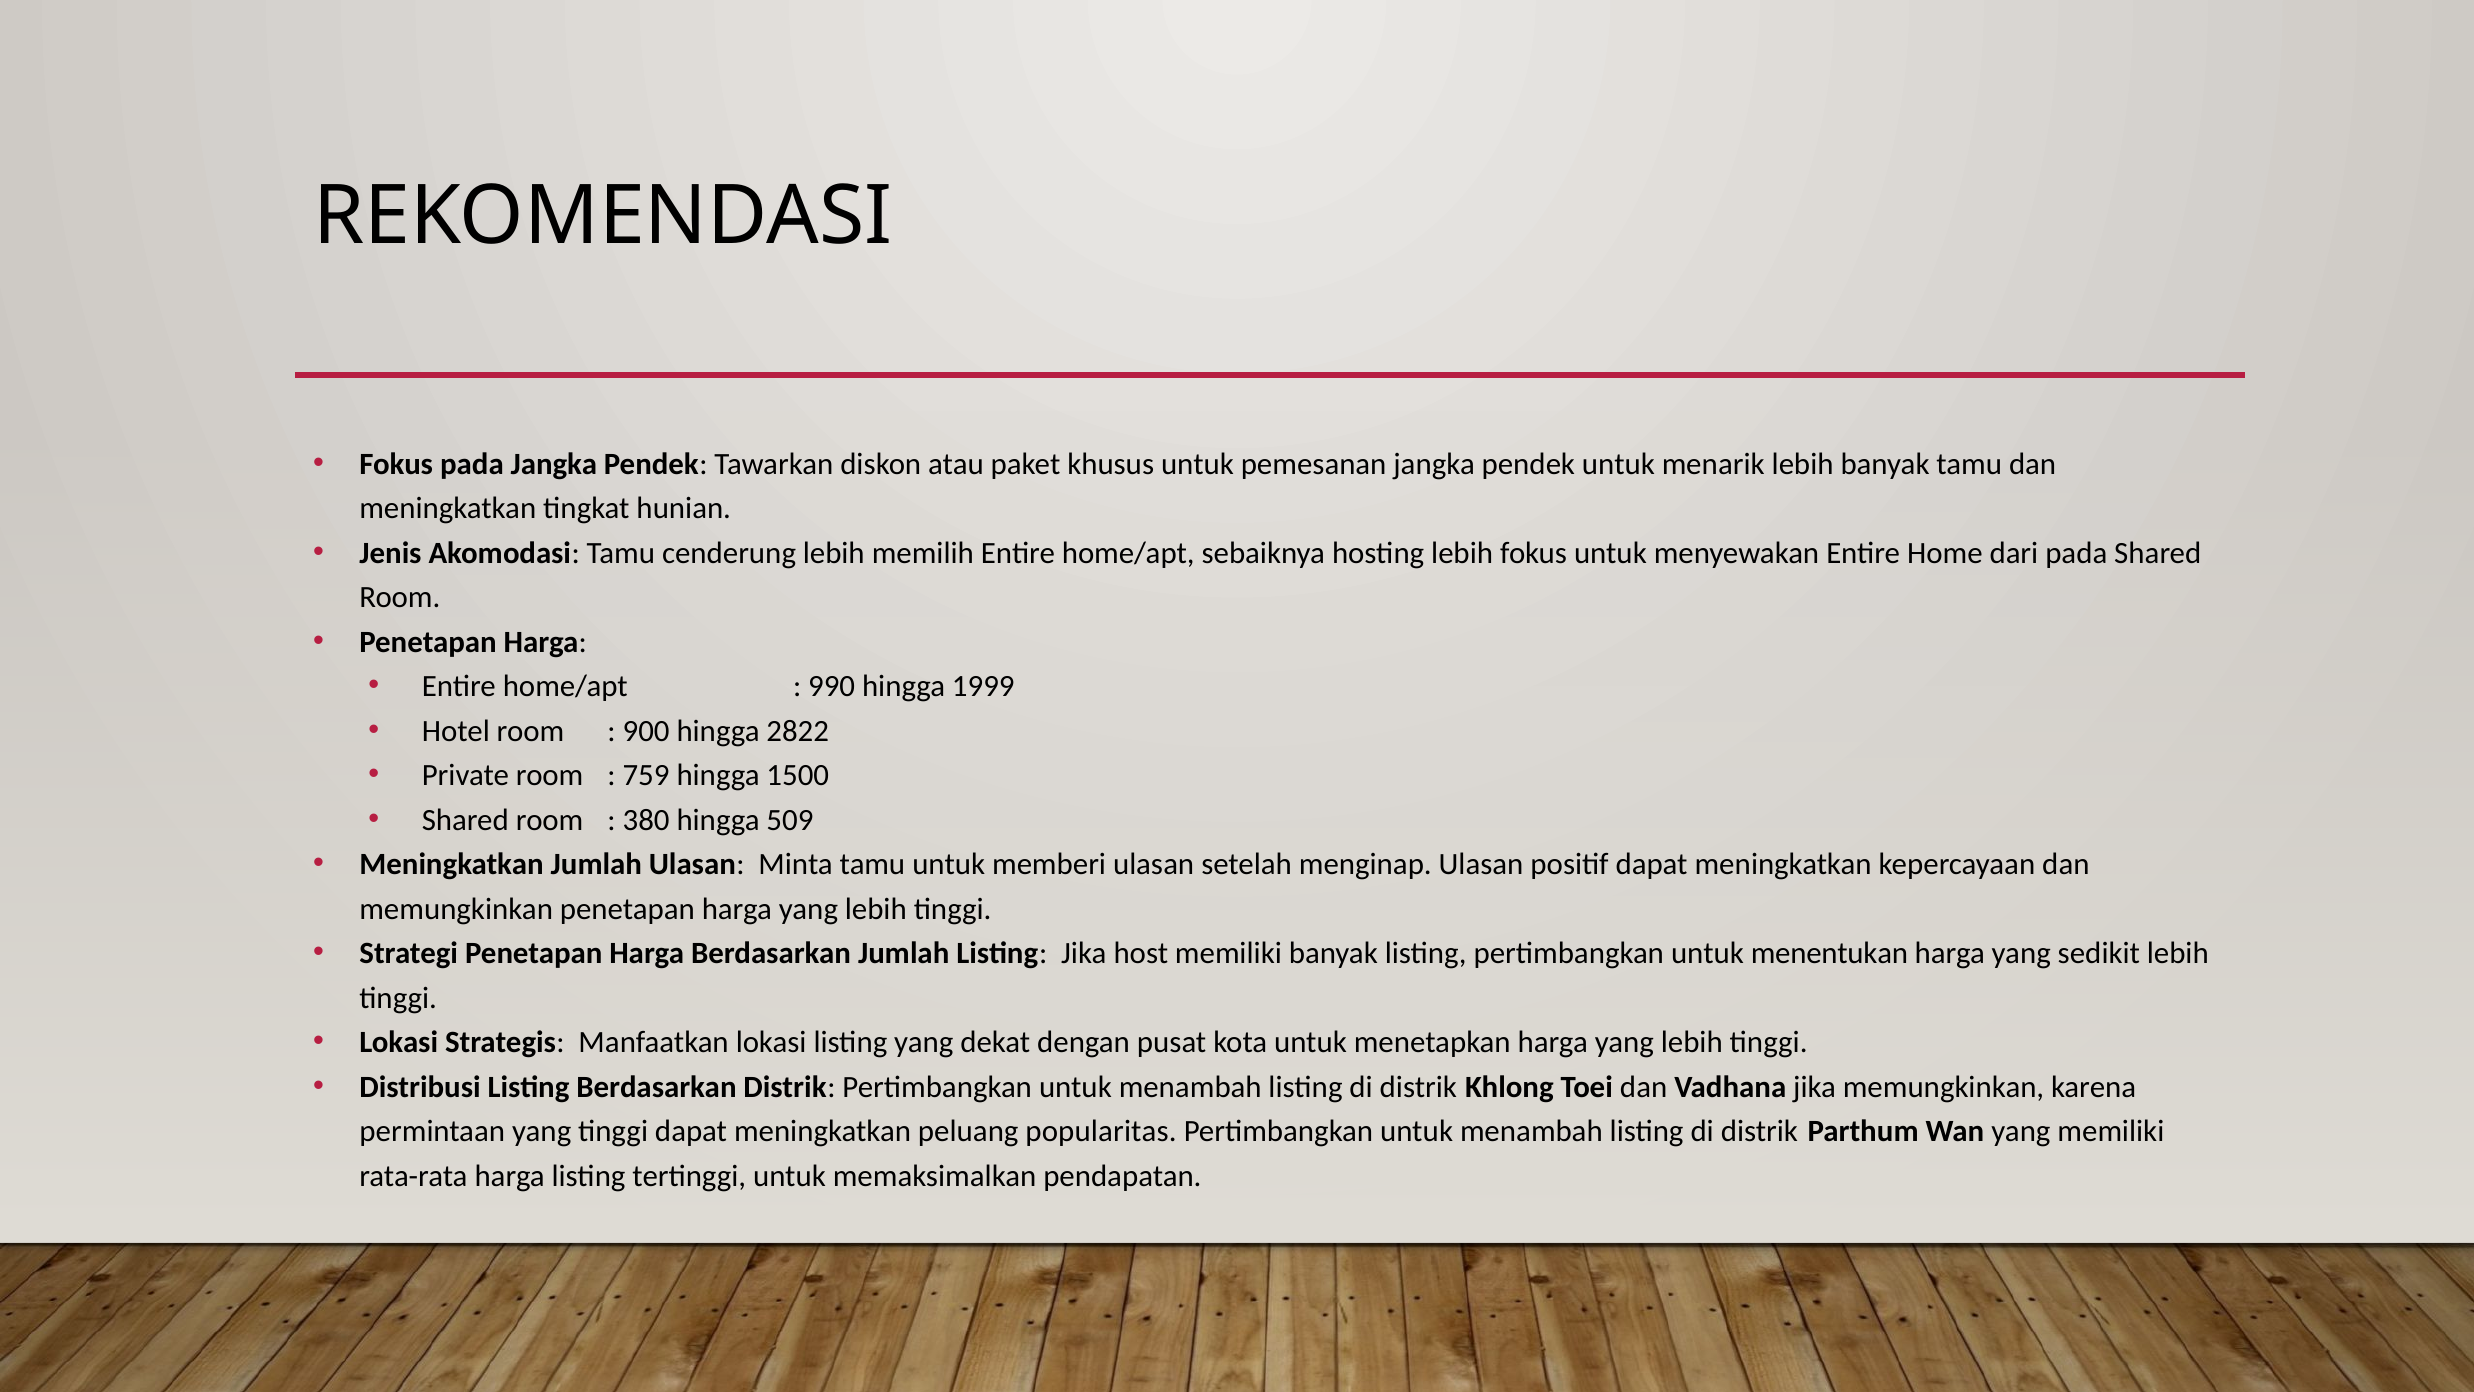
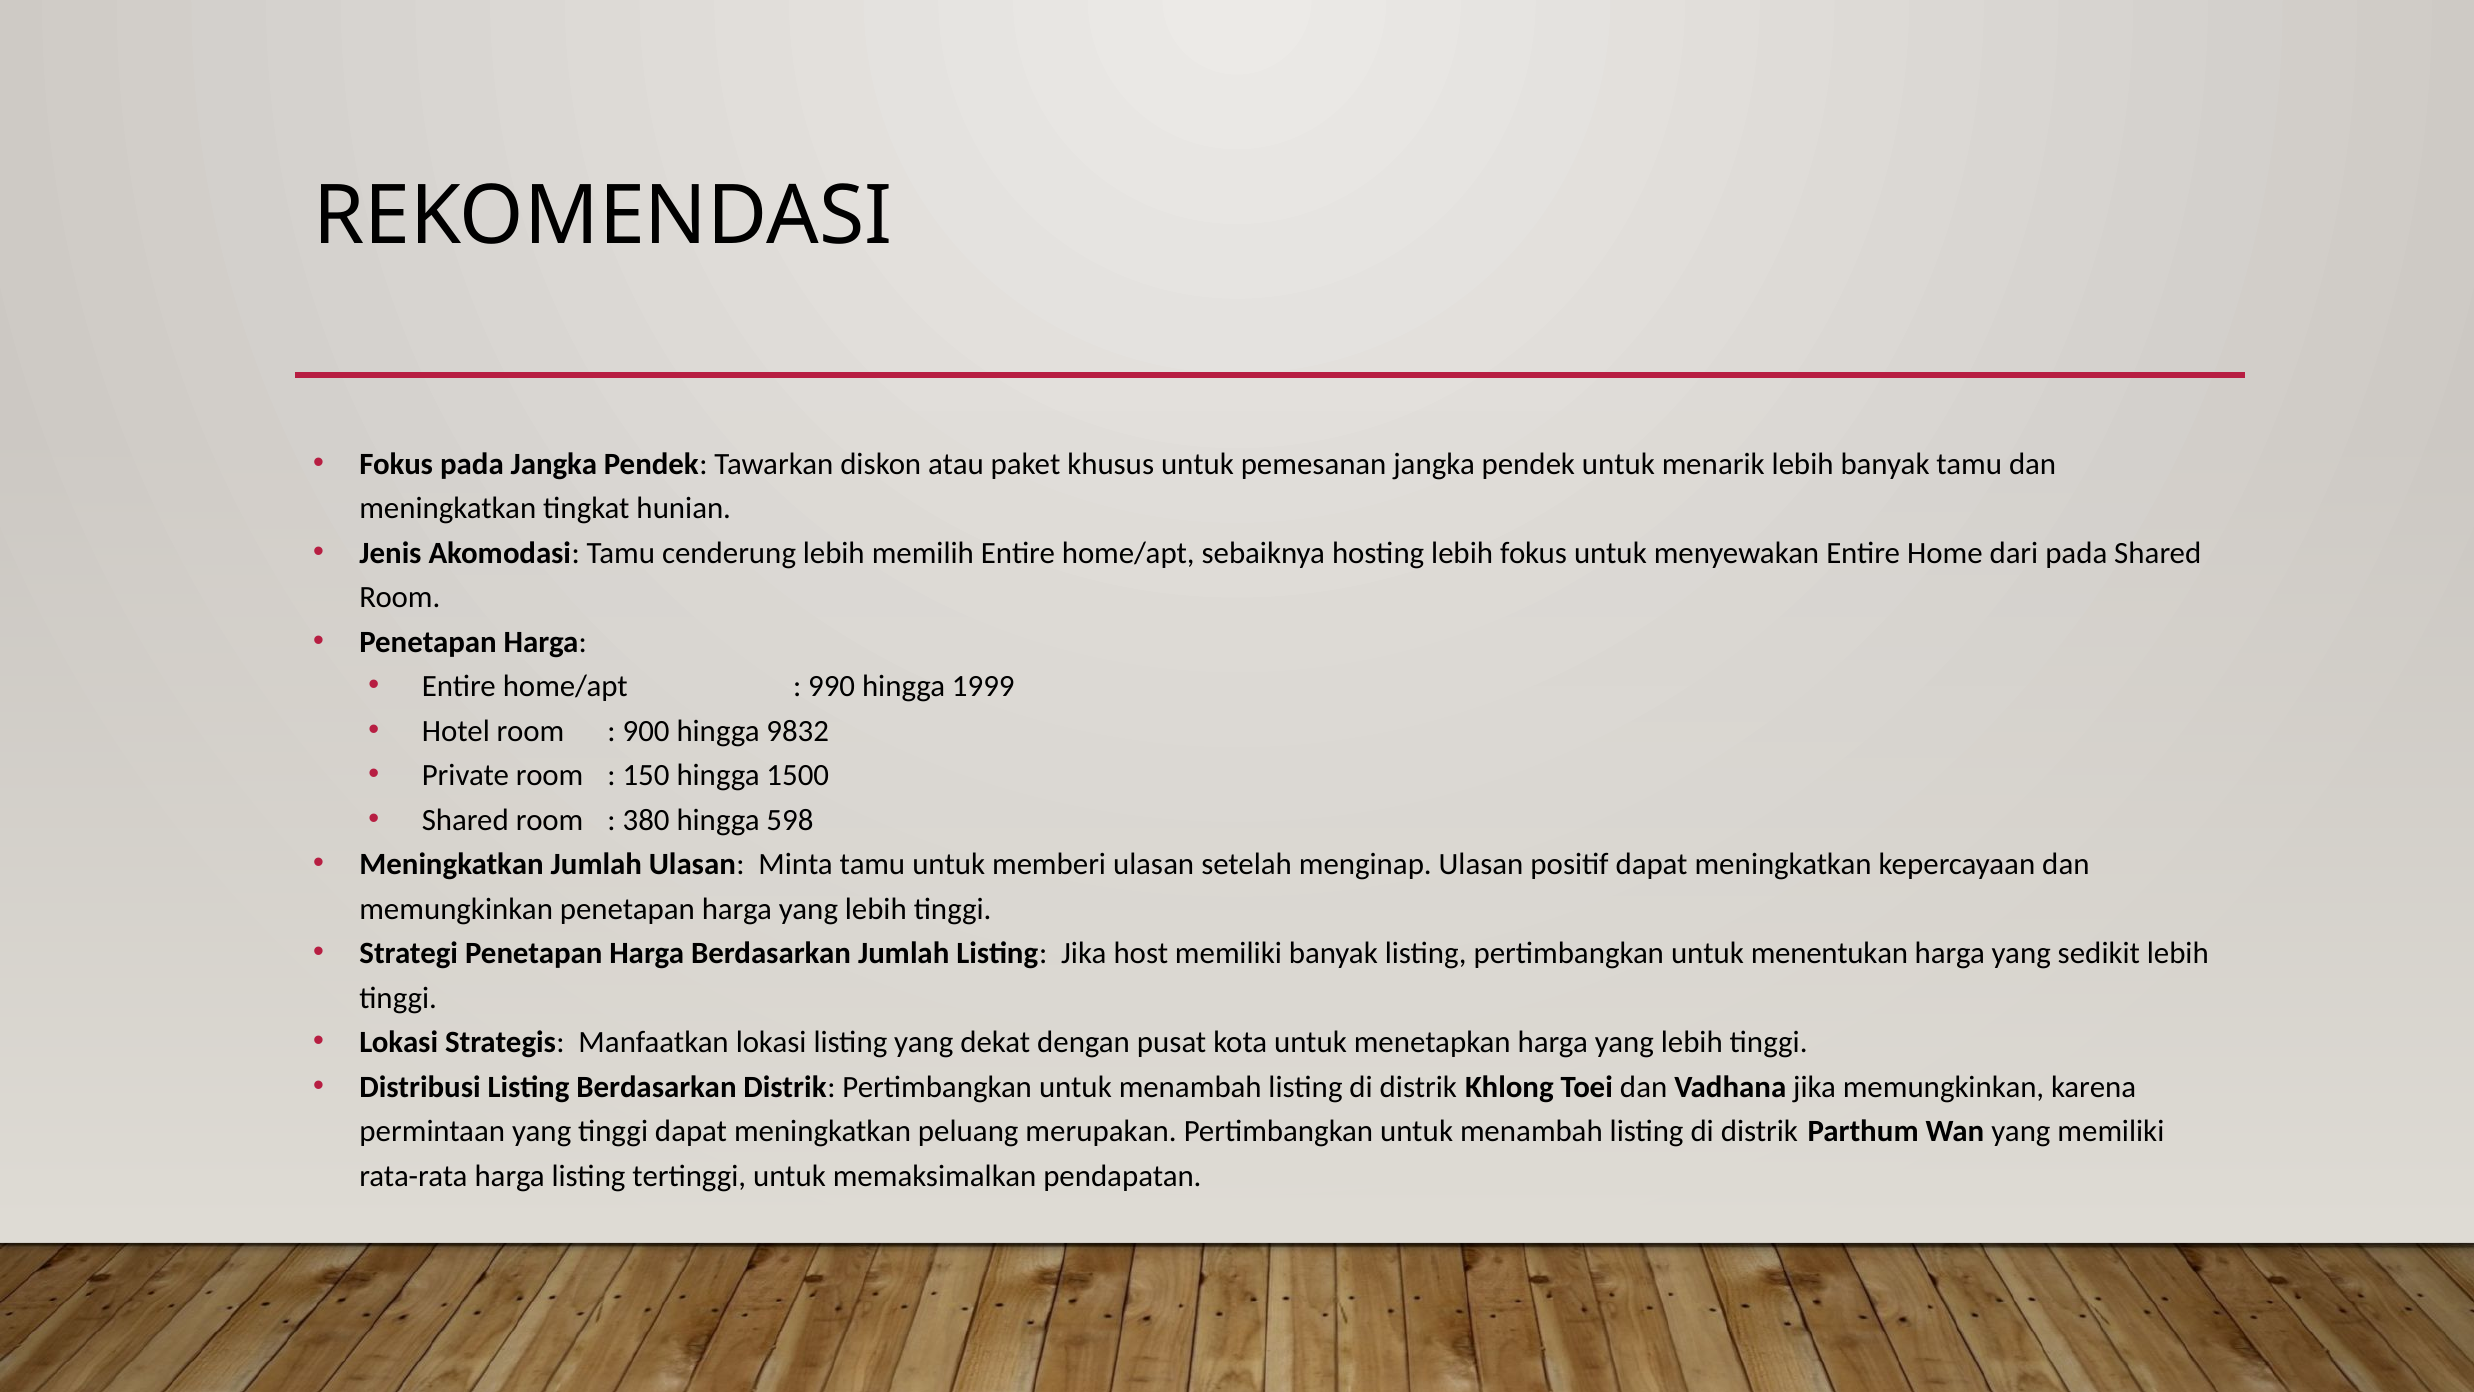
2822: 2822 -> 9832
759: 759 -> 150
509: 509 -> 598
popularitas: popularitas -> merupakan
